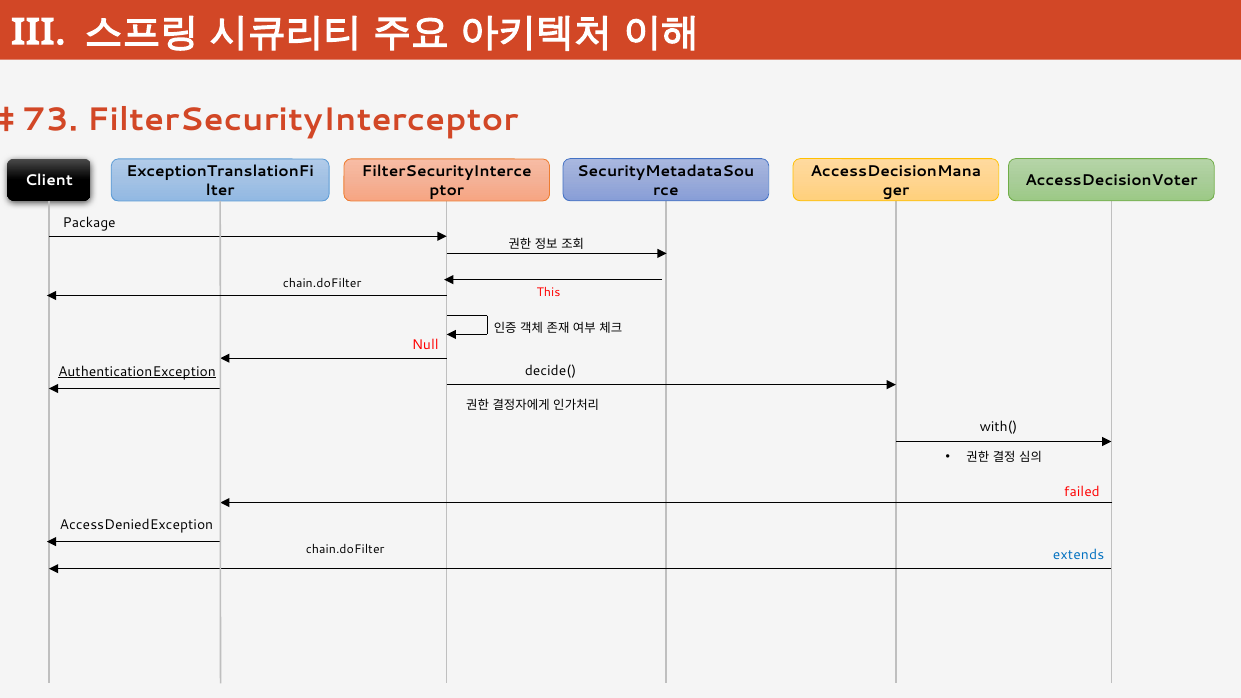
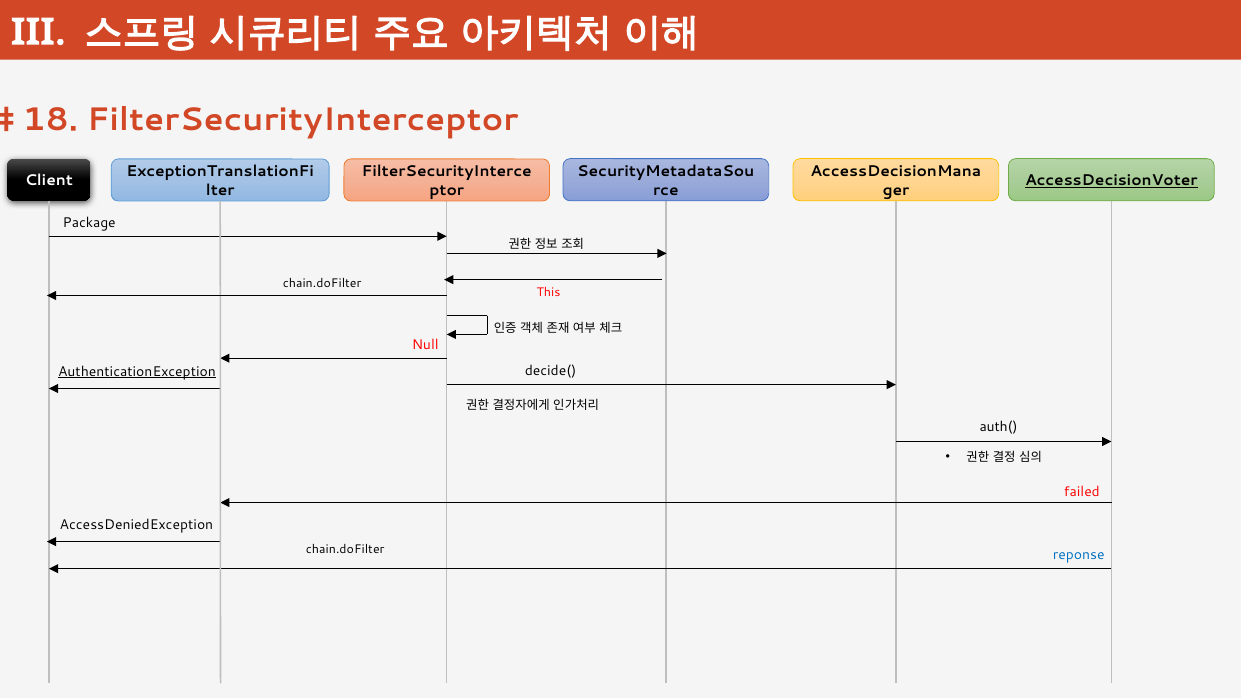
73: 73 -> 18
AccessDecisionVoter underline: none -> present
with(: with( -> auth(
extends: extends -> reponse
